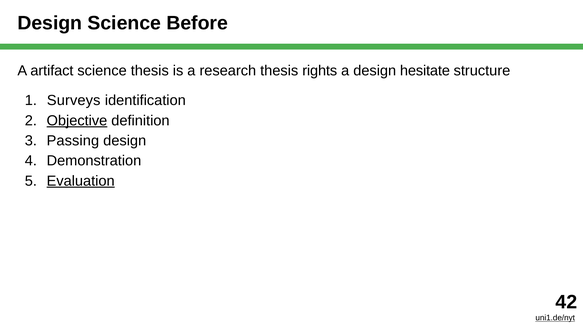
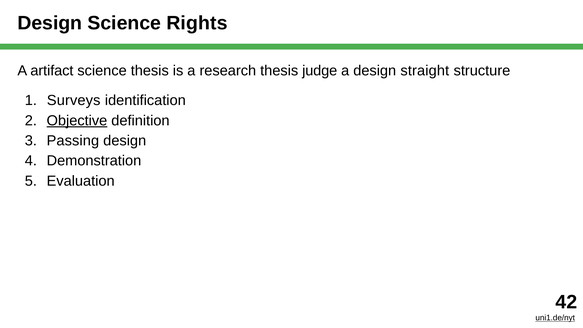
Before: Before -> Rights
rights: rights -> judge
hesitate: hesitate -> straight
Evaluation underline: present -> none
